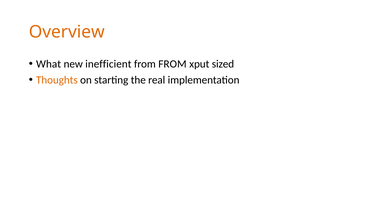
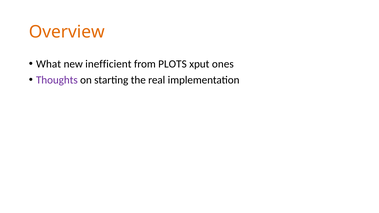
from FROM: FROM -> PLOTS
sized: sized -> ones
Thoughts colour: orange -> purple
